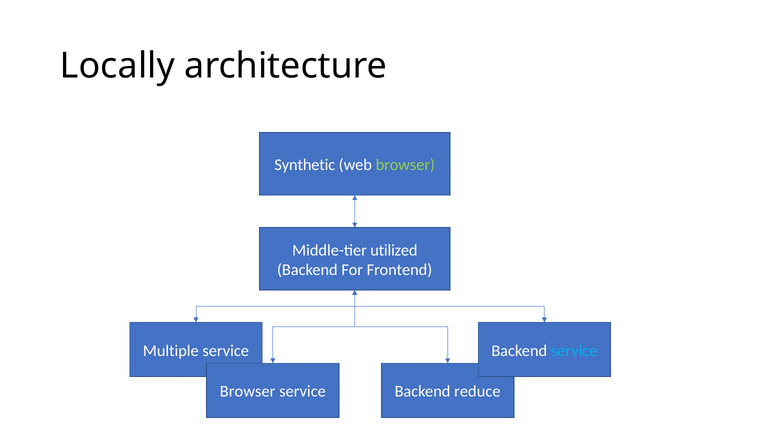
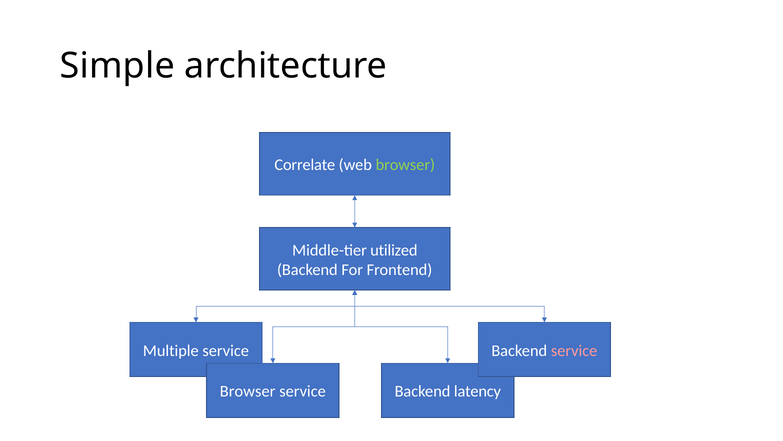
Locally: Locally -> Simple
Synthetic: Synthetic -> Correlate
service at (574, 350) colour: light blue -> pink
reduce: reduce -> latency
